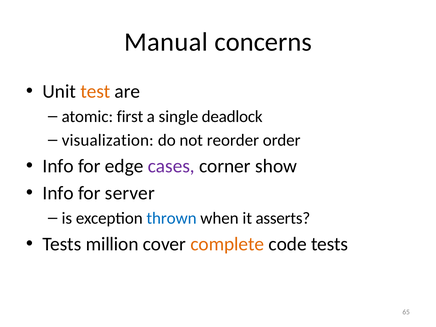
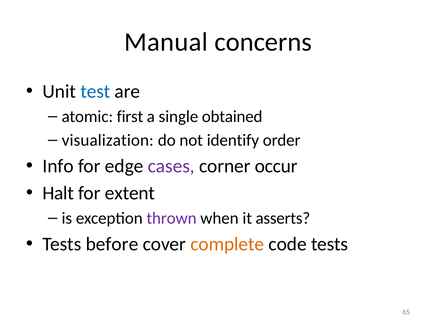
test colour: orange -> blue
deadlock: deadlock -> obtained
reorder: reorder -> identify
show: show -> occur
Info at (58, 193): Info -> Halt
server: server -> extent
thrown colour: blue -> purple
million: million -> before
